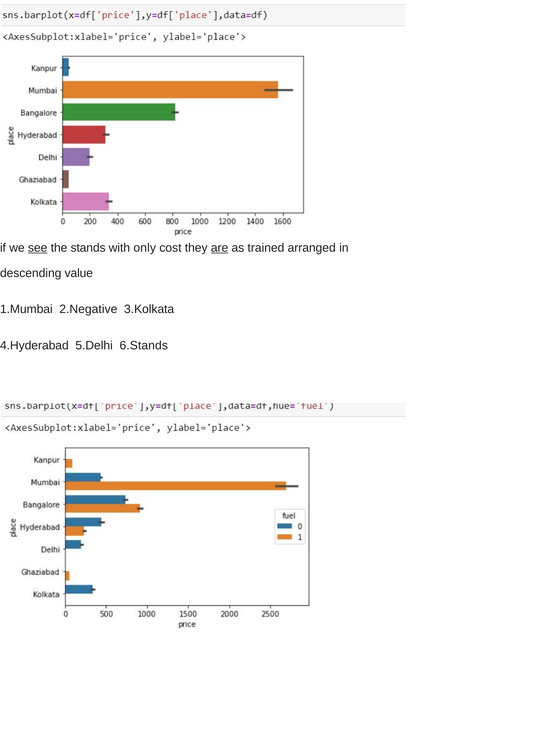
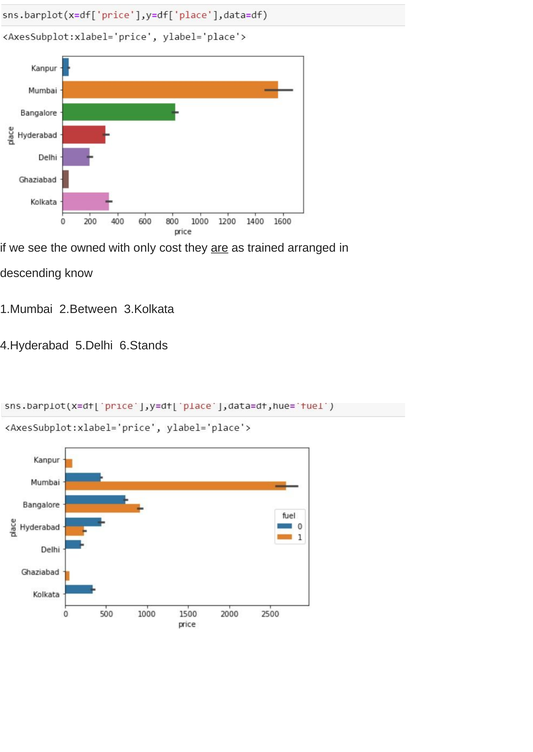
see underline: present -> none
stands: stands -> owned
value: value -> know
2.Negative: 2.Negative -> 2.Between
